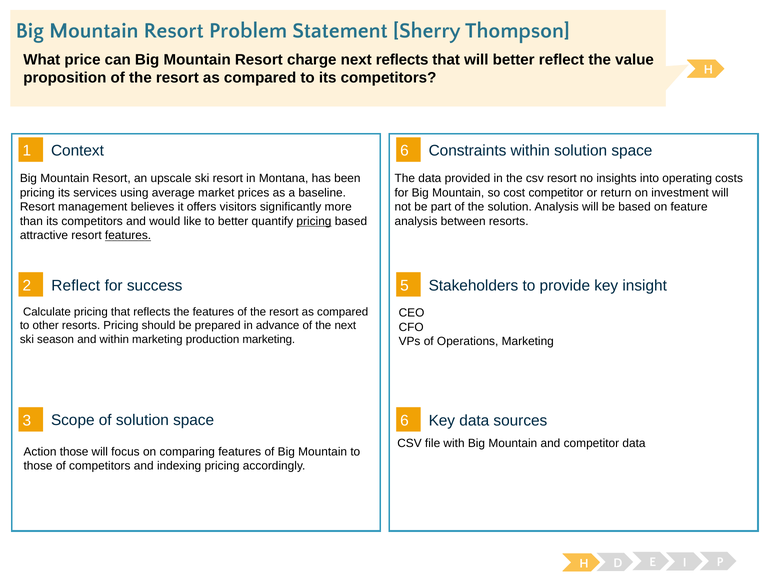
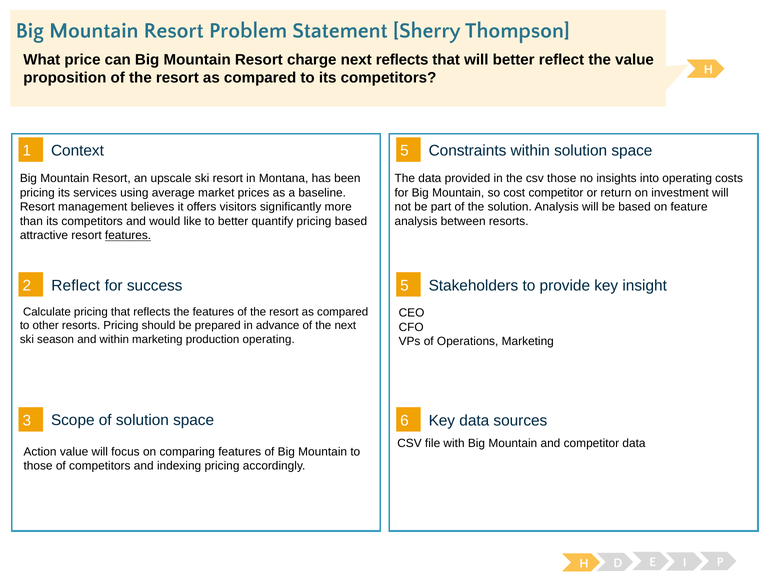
1 6: 6 -> 5
csv resort: resort -> those
pricing at (314, 221) underline: present -> none
production marketing: marketing -> operating
Action those: those -> value
